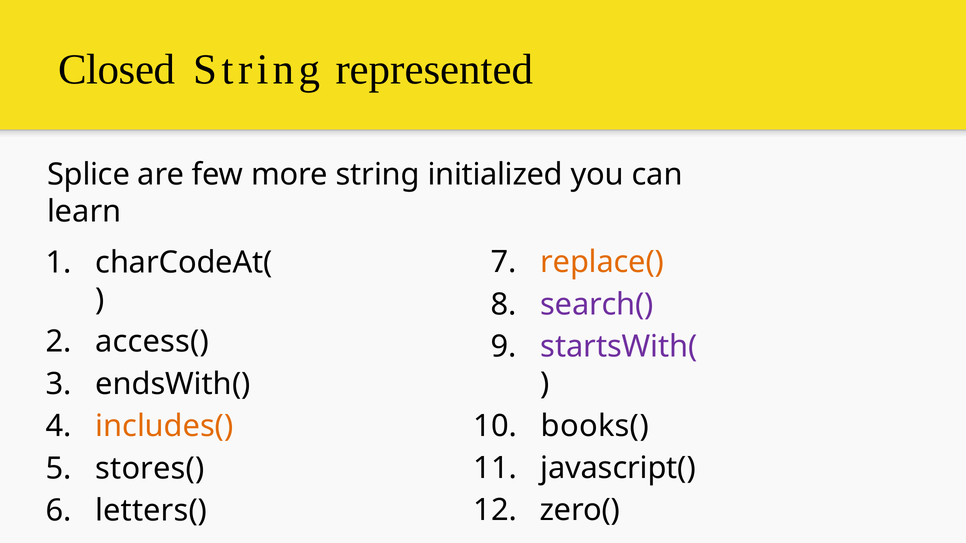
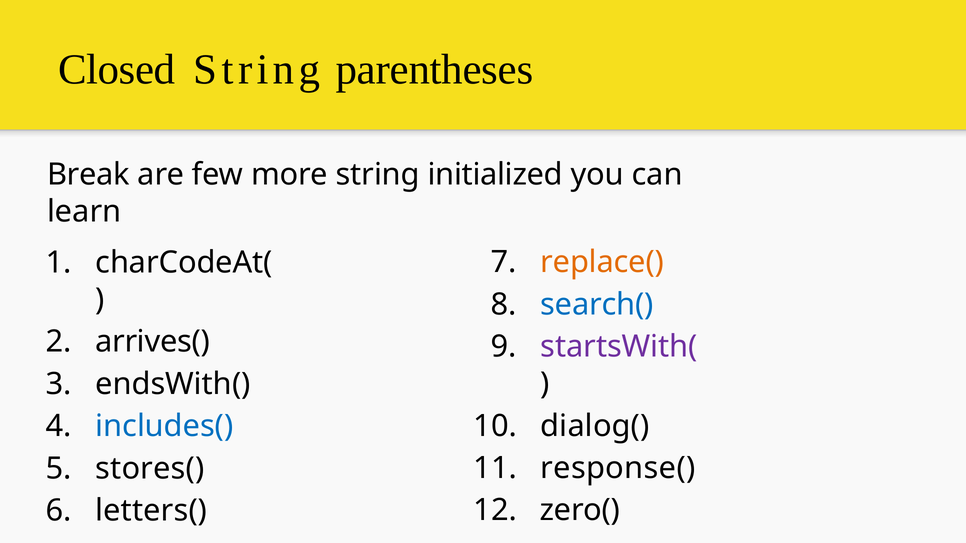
represented: represented -> parentheses
Splice: Splice -> Break
search( colour: purple -> blue
access(: access( -> arrives(
books(: books( -> dialog(
includes( colour: orange -> blue
javascript(: javascript( -> response(
